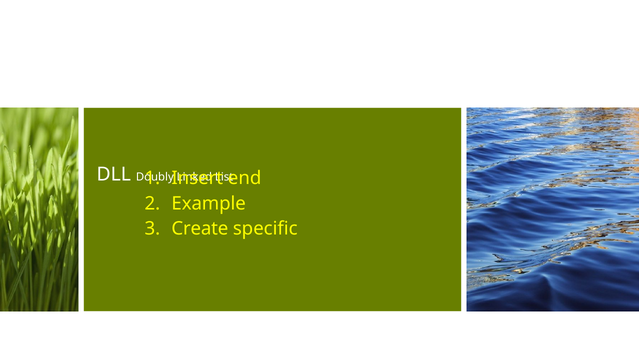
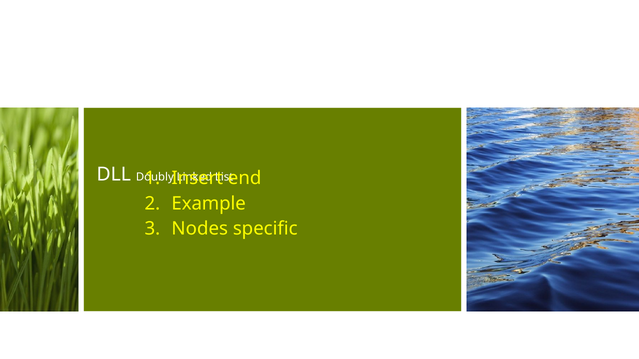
Create: Create -> Nodes
